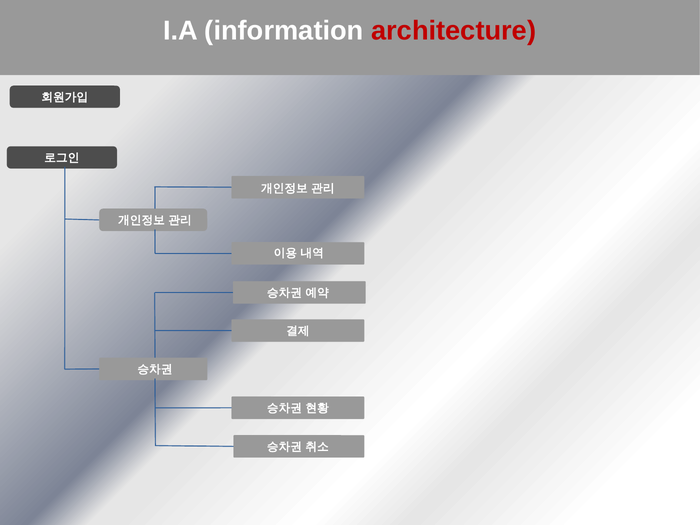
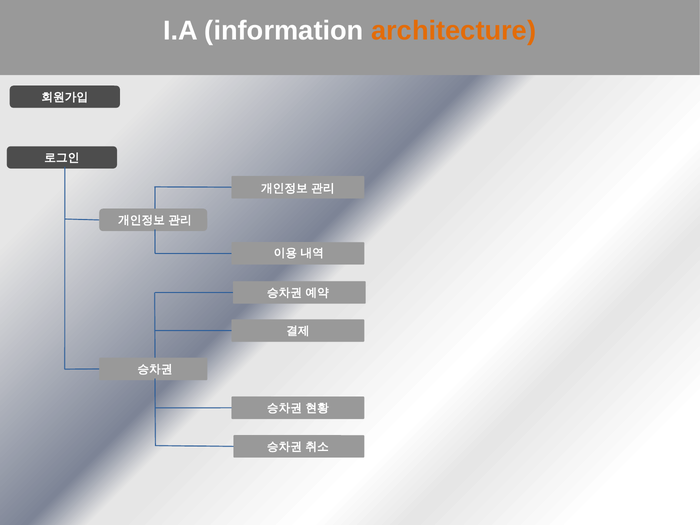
architecture colour: red -> orange
